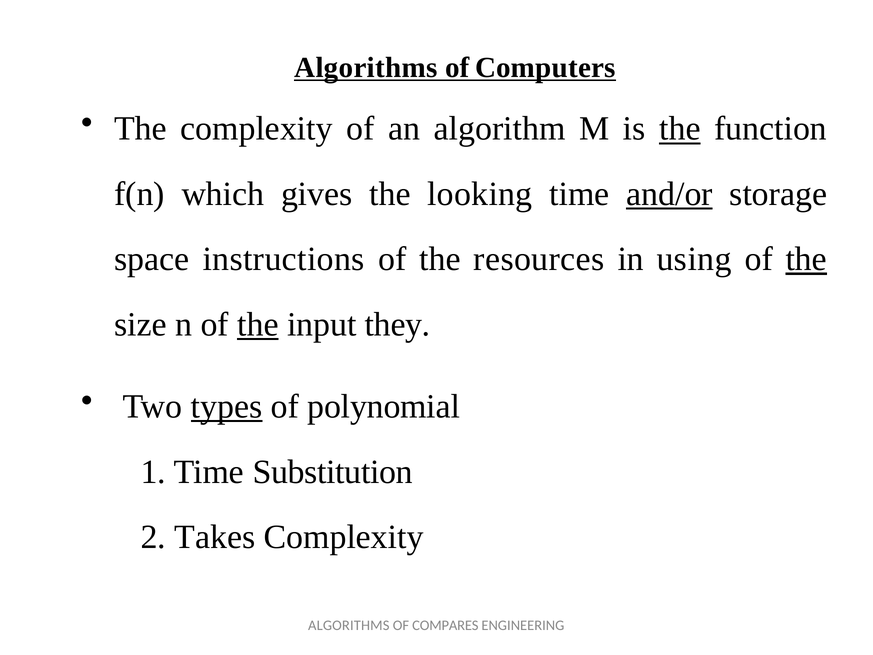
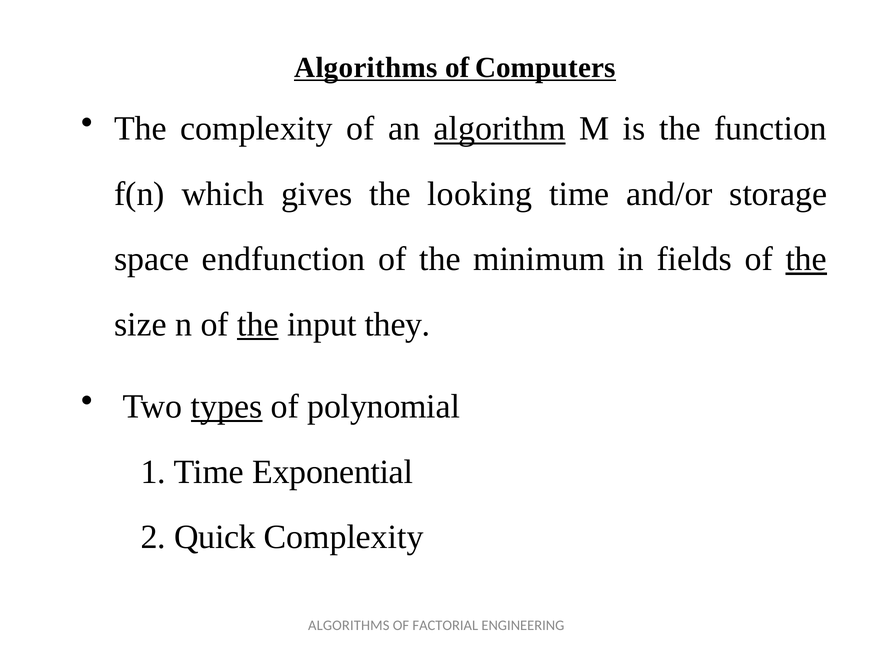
algorithm underline: none -> present
the at (680, 129) underline: present -> none
and/or underline: present -> none
instructions: instructions -> endfunction
resources: resources -> minimum
using: using -> fields
Substitution: Substitution -> Exponential
Takes: Takes -> Quick
COMPARES: COMPARES -> FACTORIAL
